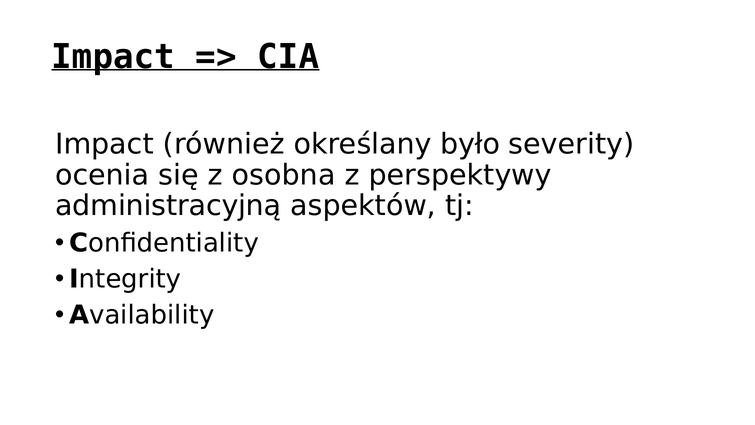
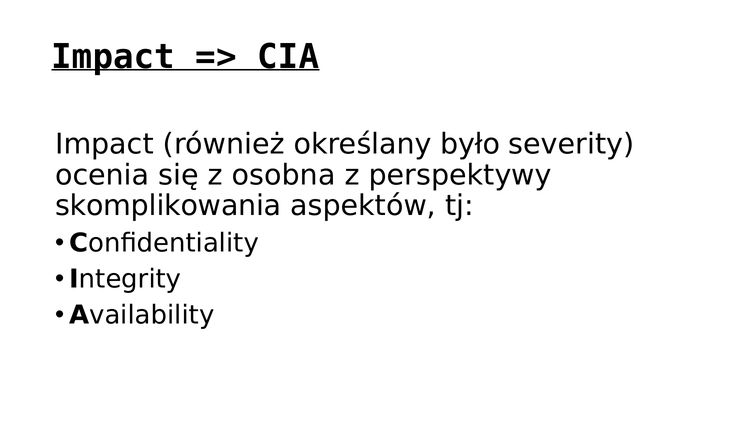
administracyjną: administracyjną -> skomplikowania
